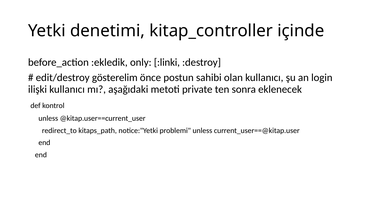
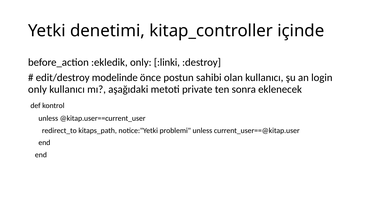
gösterelim: gösterelim -> modelinde
ilişki at (37, 89): ilişki -> only
